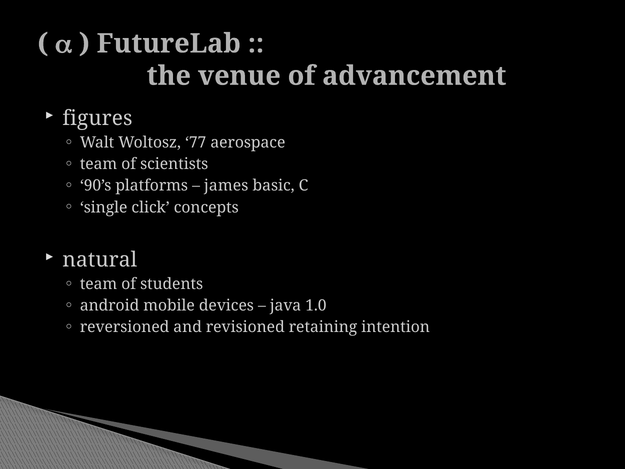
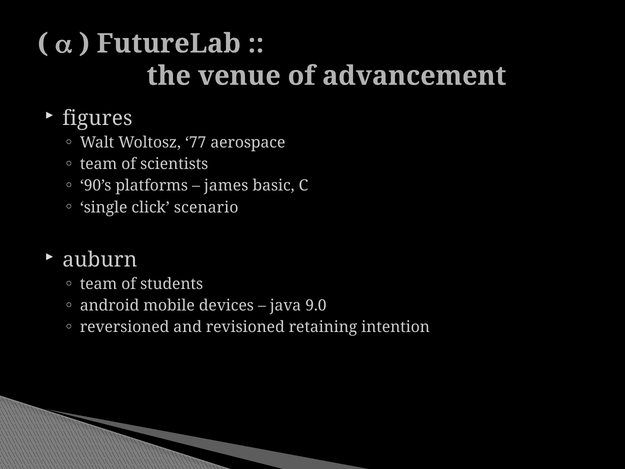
concepts: concepts -> scenario
natural: natural -> auburn
1.0: 1.0 -> 9.0
